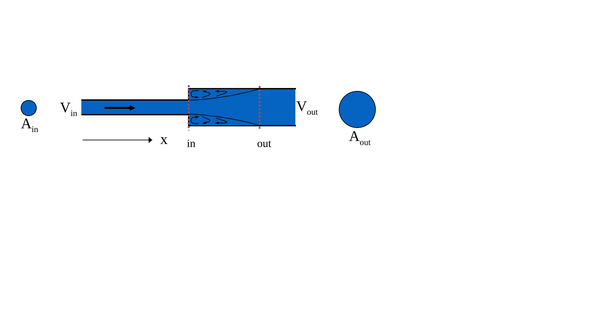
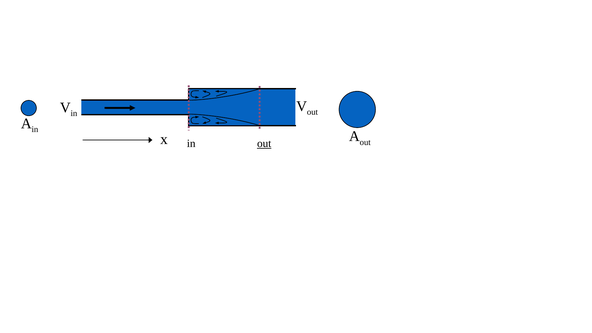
out at (264, 143) underline: none -> present
